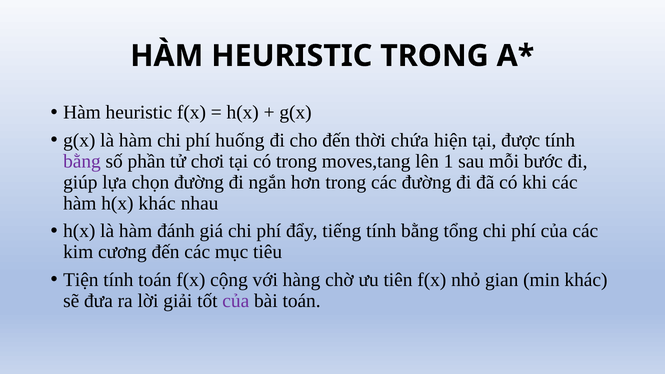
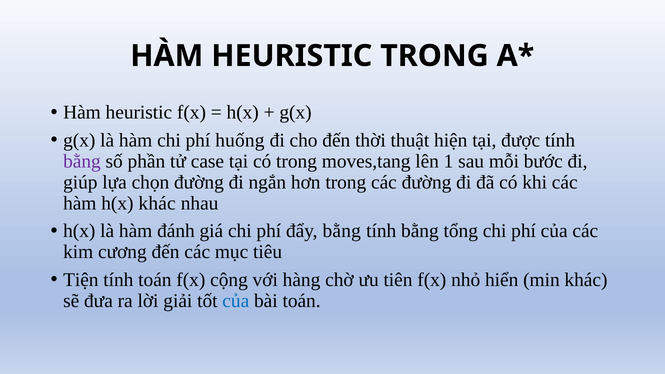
chứa: chứa -> thuật
chơi: chơi -> case
đẩy tiếng: tiếng -> bằng
gian: gian -> hiển
của at (236, 301) colour: purple -> blue
